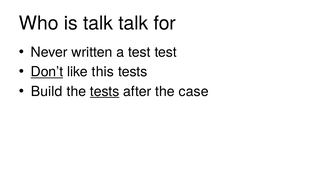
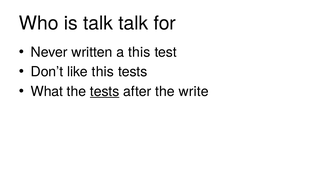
a test: test -> this
Don’t underline: present -> none
Build: Build -> What
case: case -> write
